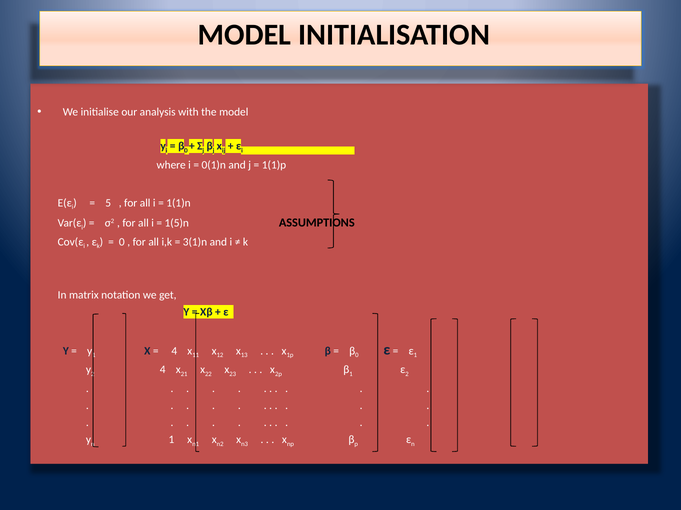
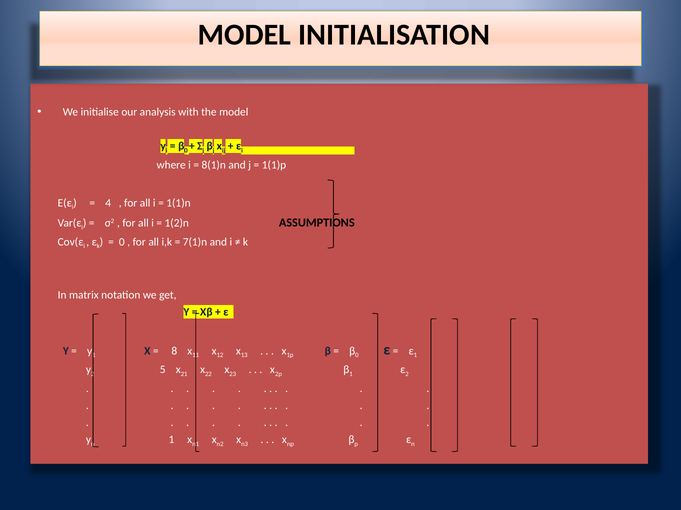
0(1)n: 0(1)n -> 8(1)n
5: 5 -> 4
1(5)n: 1(5)n -> 1(2)n
3(1)n: 3(1)n -> 7(1)n
4 at (174, 351): 4 -> 8
4 at (163, 370): 4 -> 5
